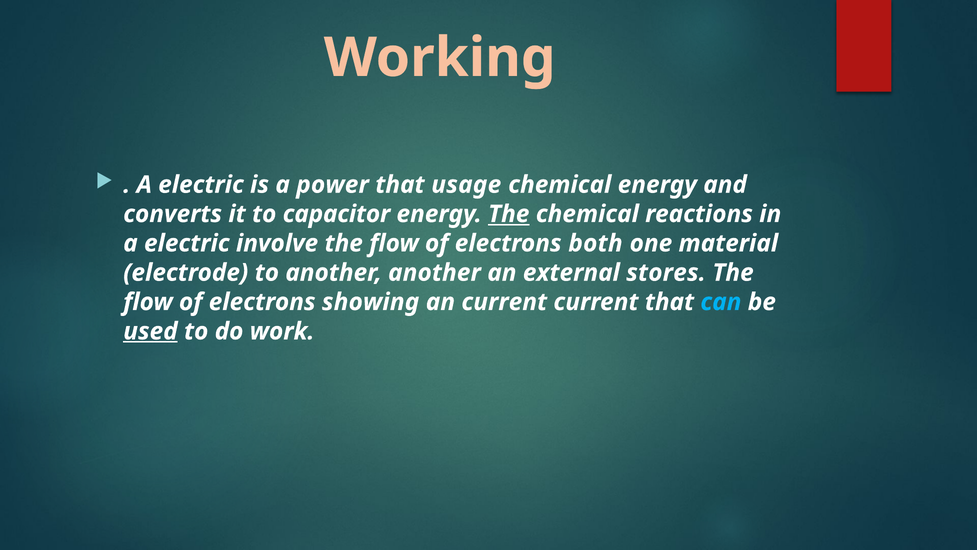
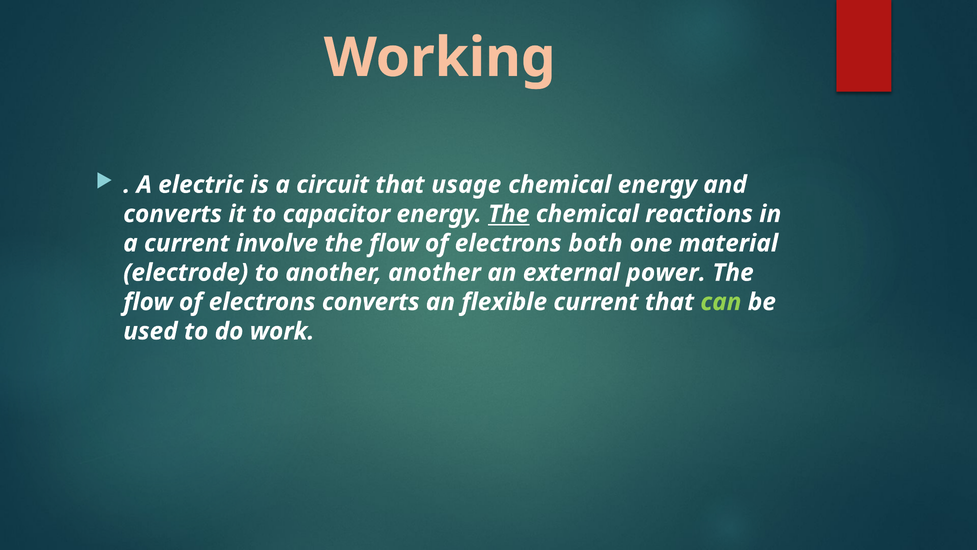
power: power -> circuit
electric at (187, 243): electric -> current
stores: stores -> power
electrons showing: showing -> converts
an current: current -> flexible
can colour: light blue -> light green
used underline: present -> none
